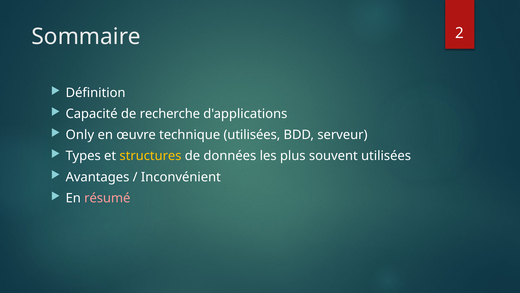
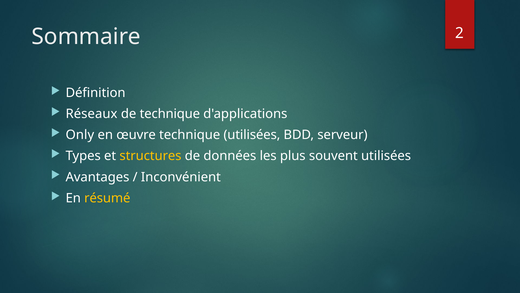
Capacité: Capacité -> Réseaux
de recherche: recherche -> technique
résumé colour: pink -> yellow
